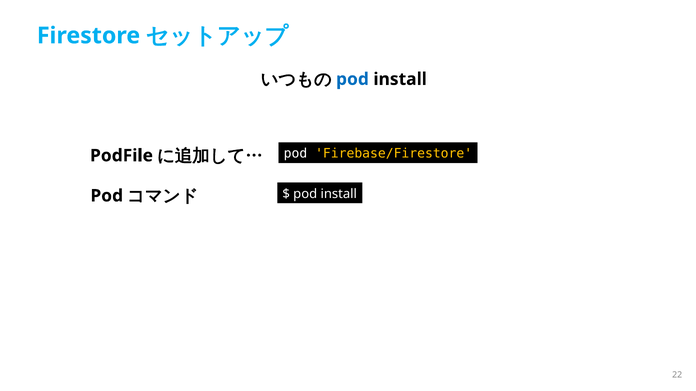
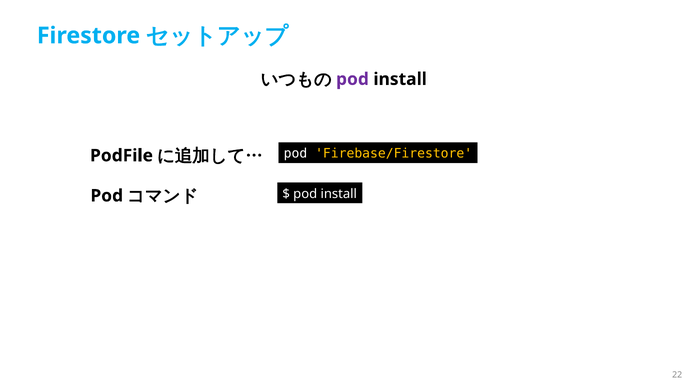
pod at (352, 79) colour: blue -> purple
